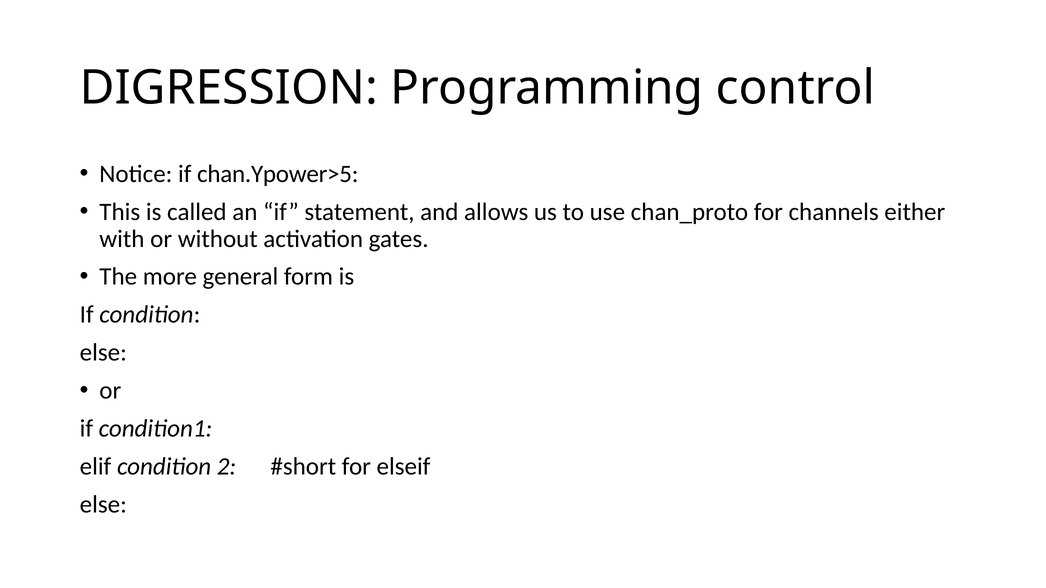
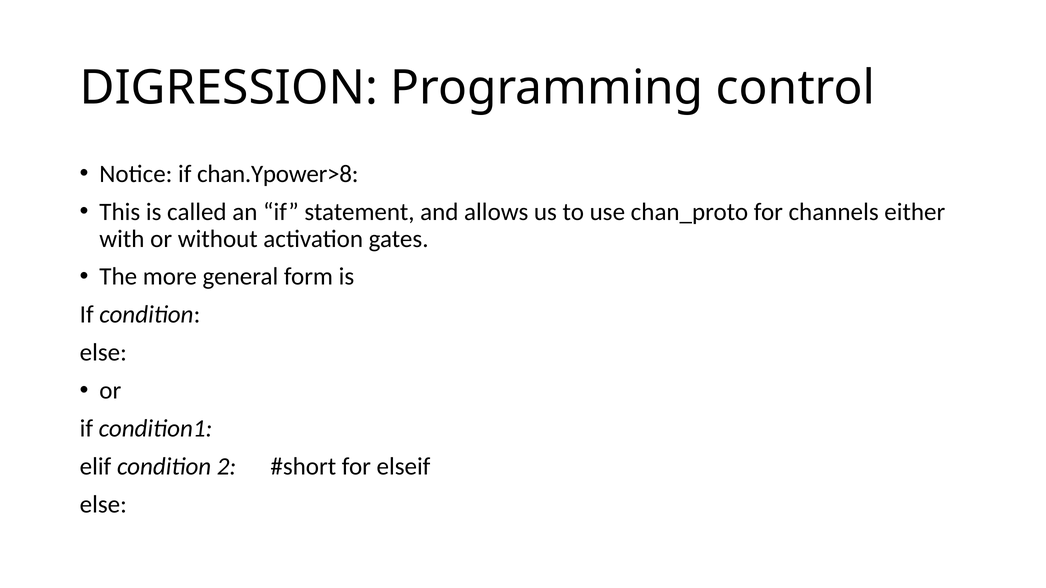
chan.Ypower>5: chan.Ypower>5 -> chan.Ypower>8
